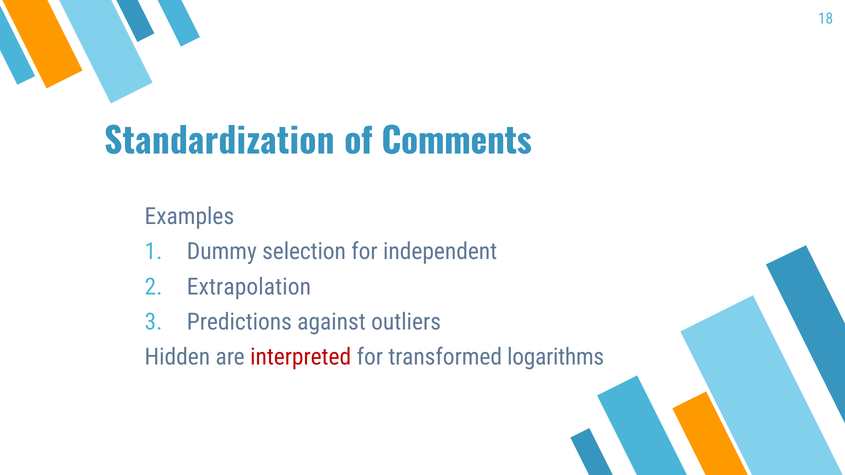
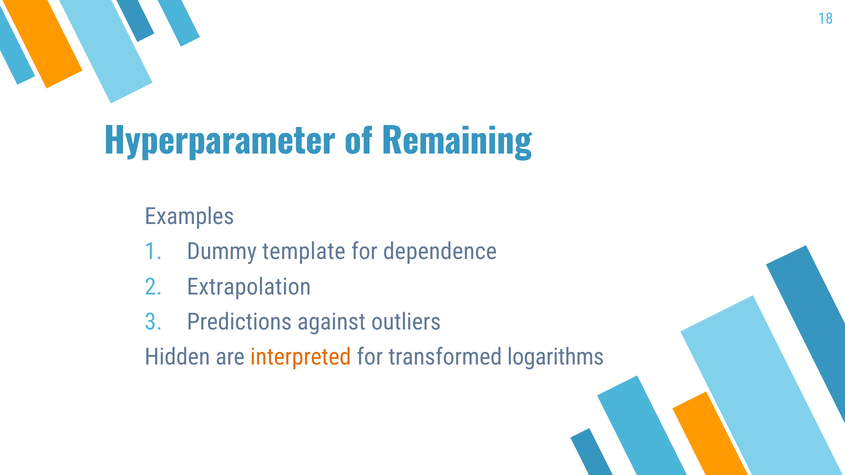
Standardization: Standardization -> Hyperparameter
Comments: Comments -> Remaining
selection: selection -> template
independent: independent -> dependence
interpreted colour: red -> orange
